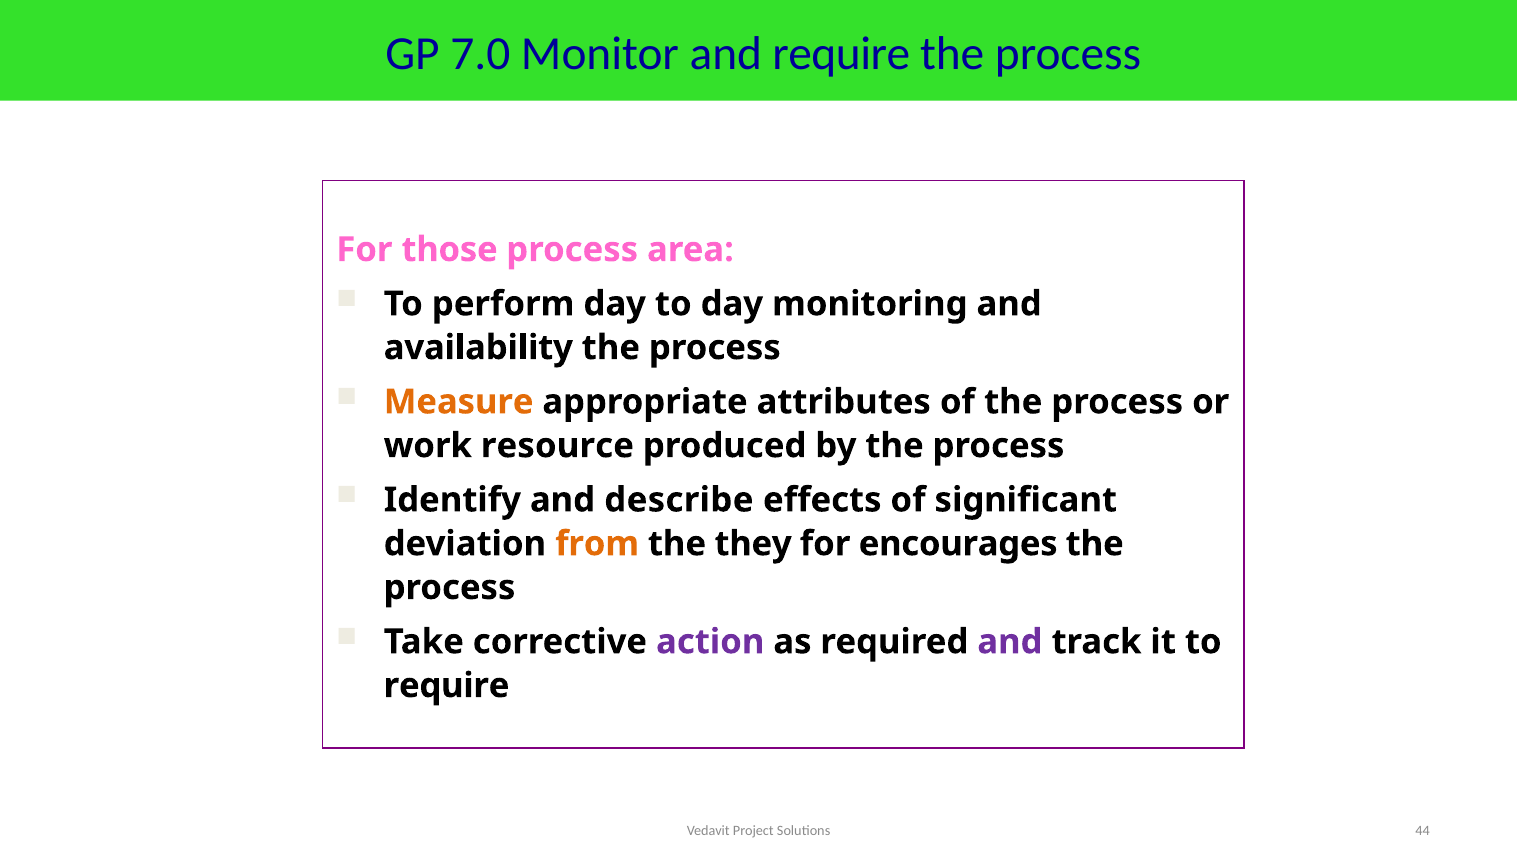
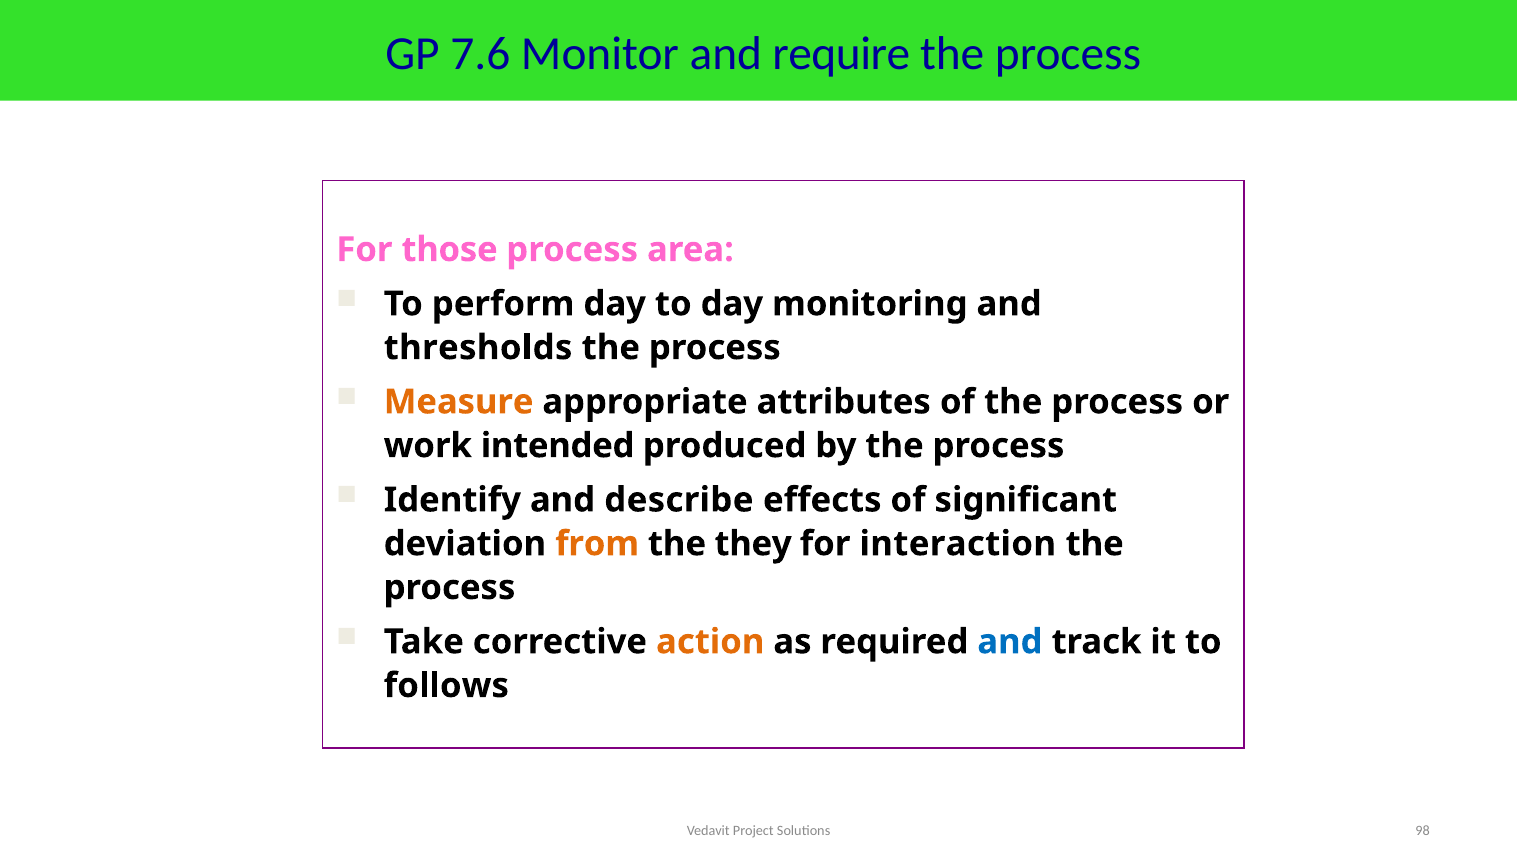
7.0: 7.0 -> 7.6
availability: availability -> thresholds
resource: resource -> intended
encourages: encourages -> interaction
action colour: purple -> orange
and at (1010, 641) colour: purple -> blue
require at (447, 685): require -> follows
44: 44 -> 98
